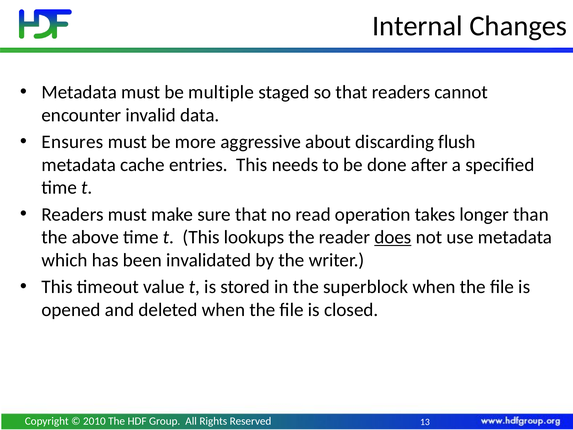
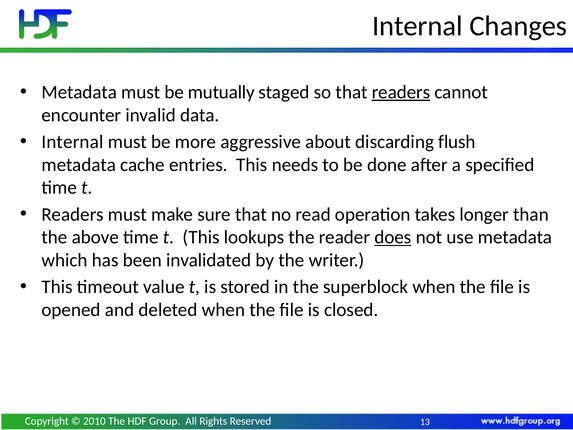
multiple: multiple -> mutually
readers at (401, 92) underline: none -> present
Ensures at (72, 142): Ensures -> Internal
